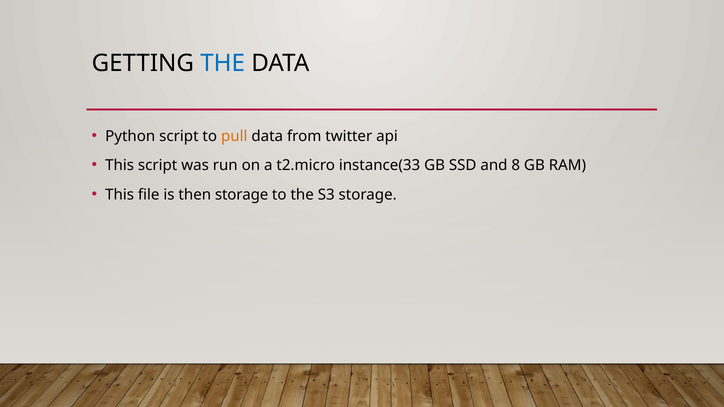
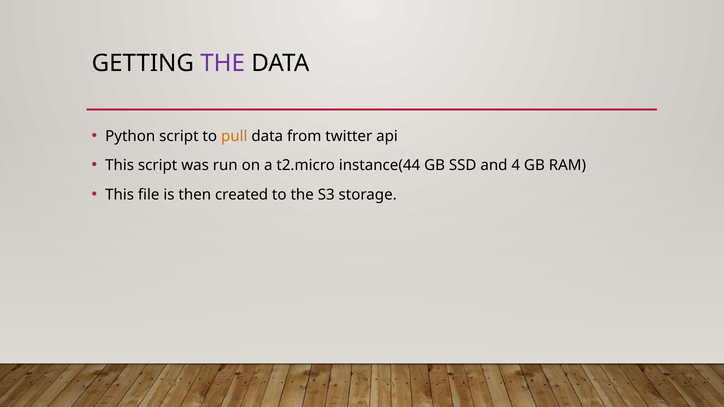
THE at (223, 63) colour: blue -> purple
instance(33: instance(33 -> instance(44
8: 8 -> 4
then storage: storage -> created
